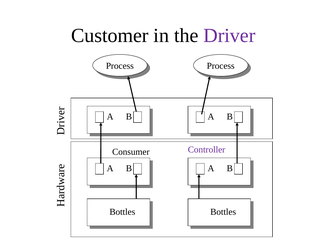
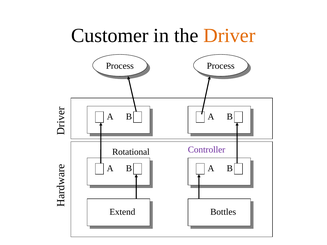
Driver colour: purple -> orange
Consumer: Consumer -> Rotational
Bottles at (122, 212): Bottles -> Extend
